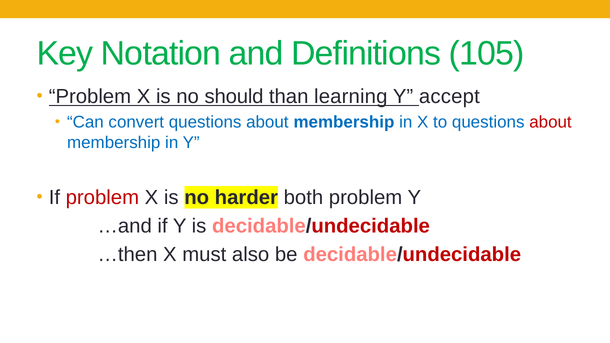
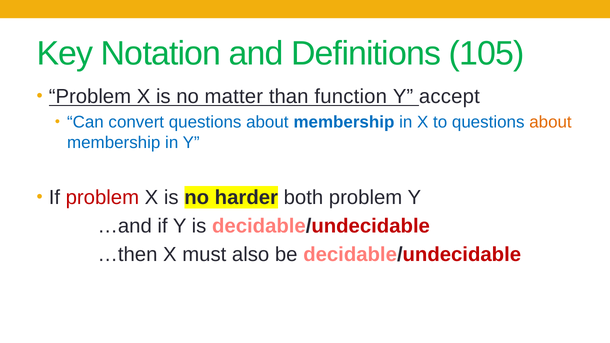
should: should -> matter
learning: learning -> function
about at (550, 122) colour: red -> orange
